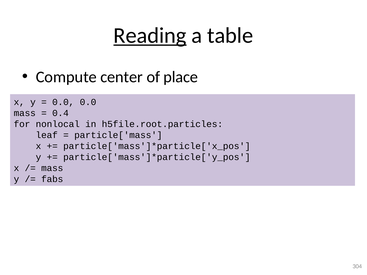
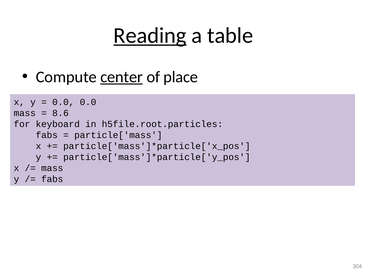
center underline: none -> present
0.4: 0.4 -> 8.6
nonlocal: nonlocal -> keyboard
leaf at (47, 135): leaf -> fabs
